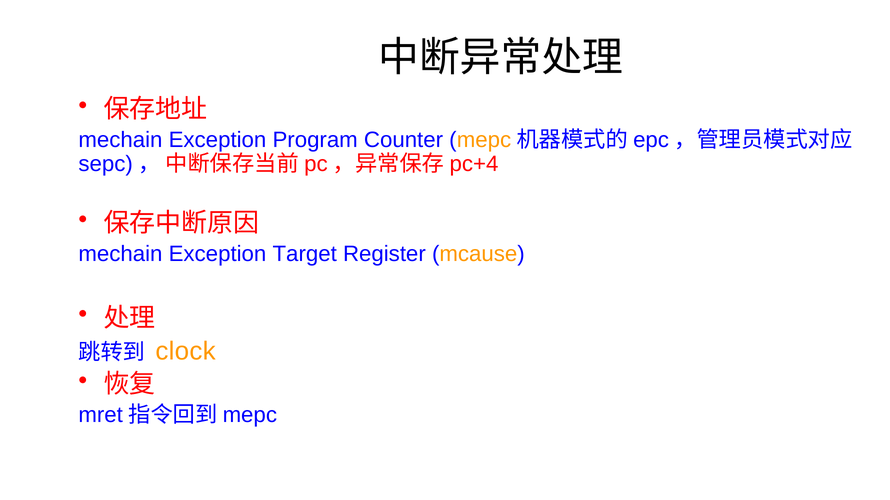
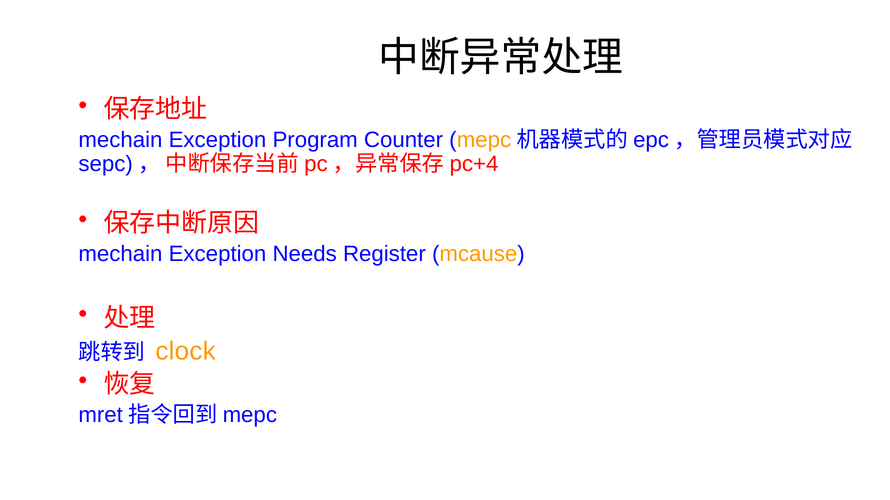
Target: Target -> Needs
